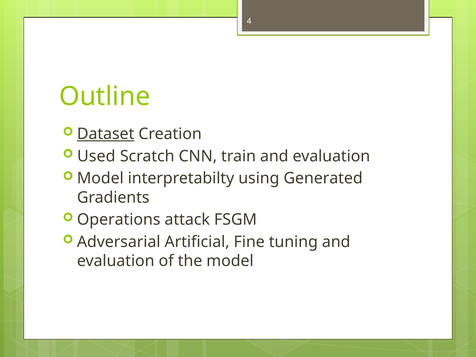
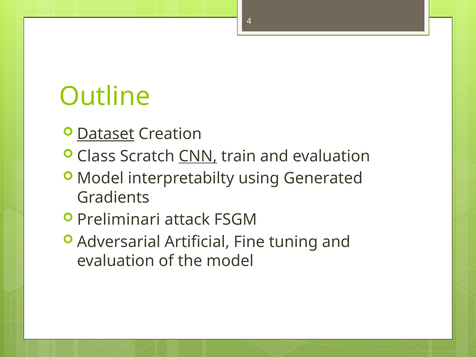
Used: Used -> Class
CNN underline: none -> present
Operations: Operations -> Preliminari
